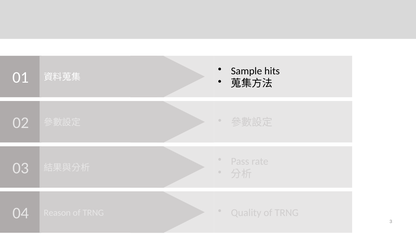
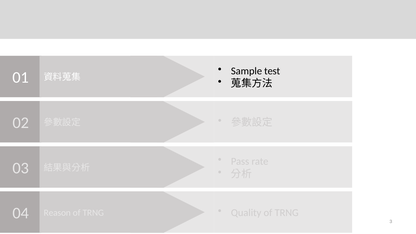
hits: hits -> test
